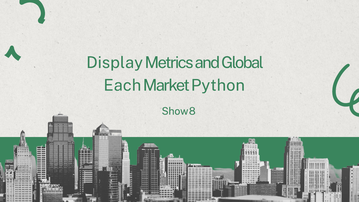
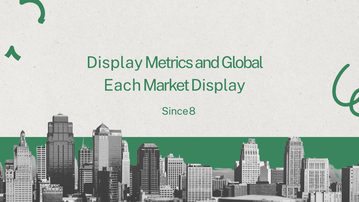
Market Python: Python -> Display
Show: Show -> Since
